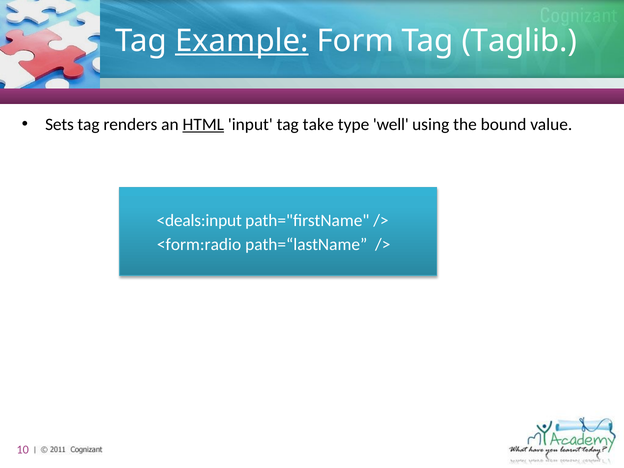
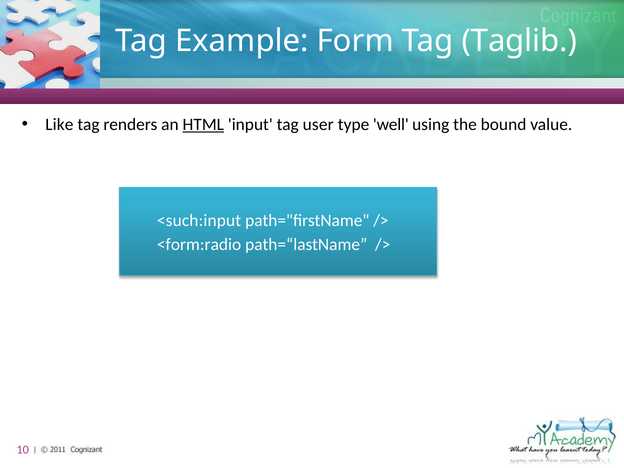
Example underline: present -> none
Sets: Sets -> Like
take: take -> user
<deals:input: <deals:input -> <such:input
